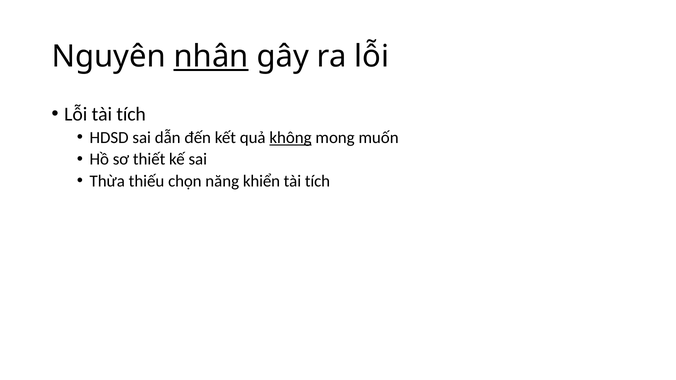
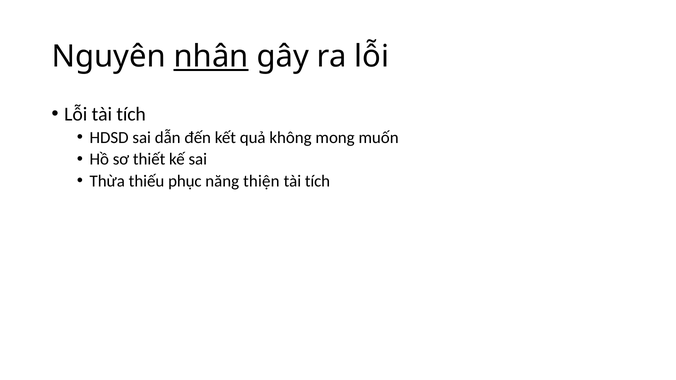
không underline: present -> none
chọn: chọn -> phục
khiển: khiển -> thiện
